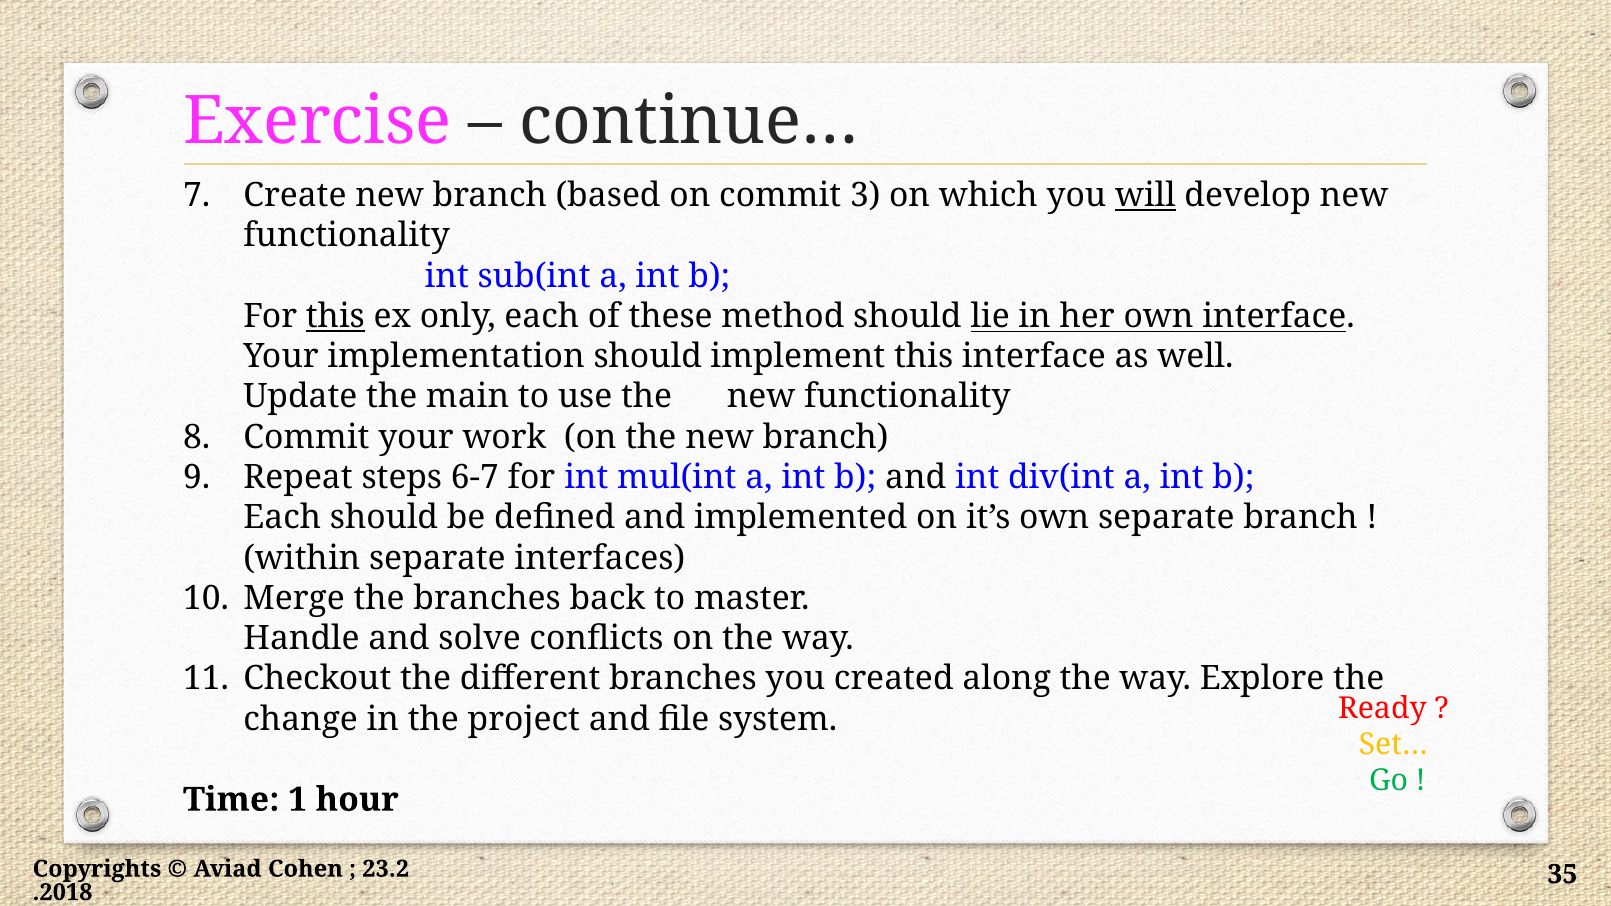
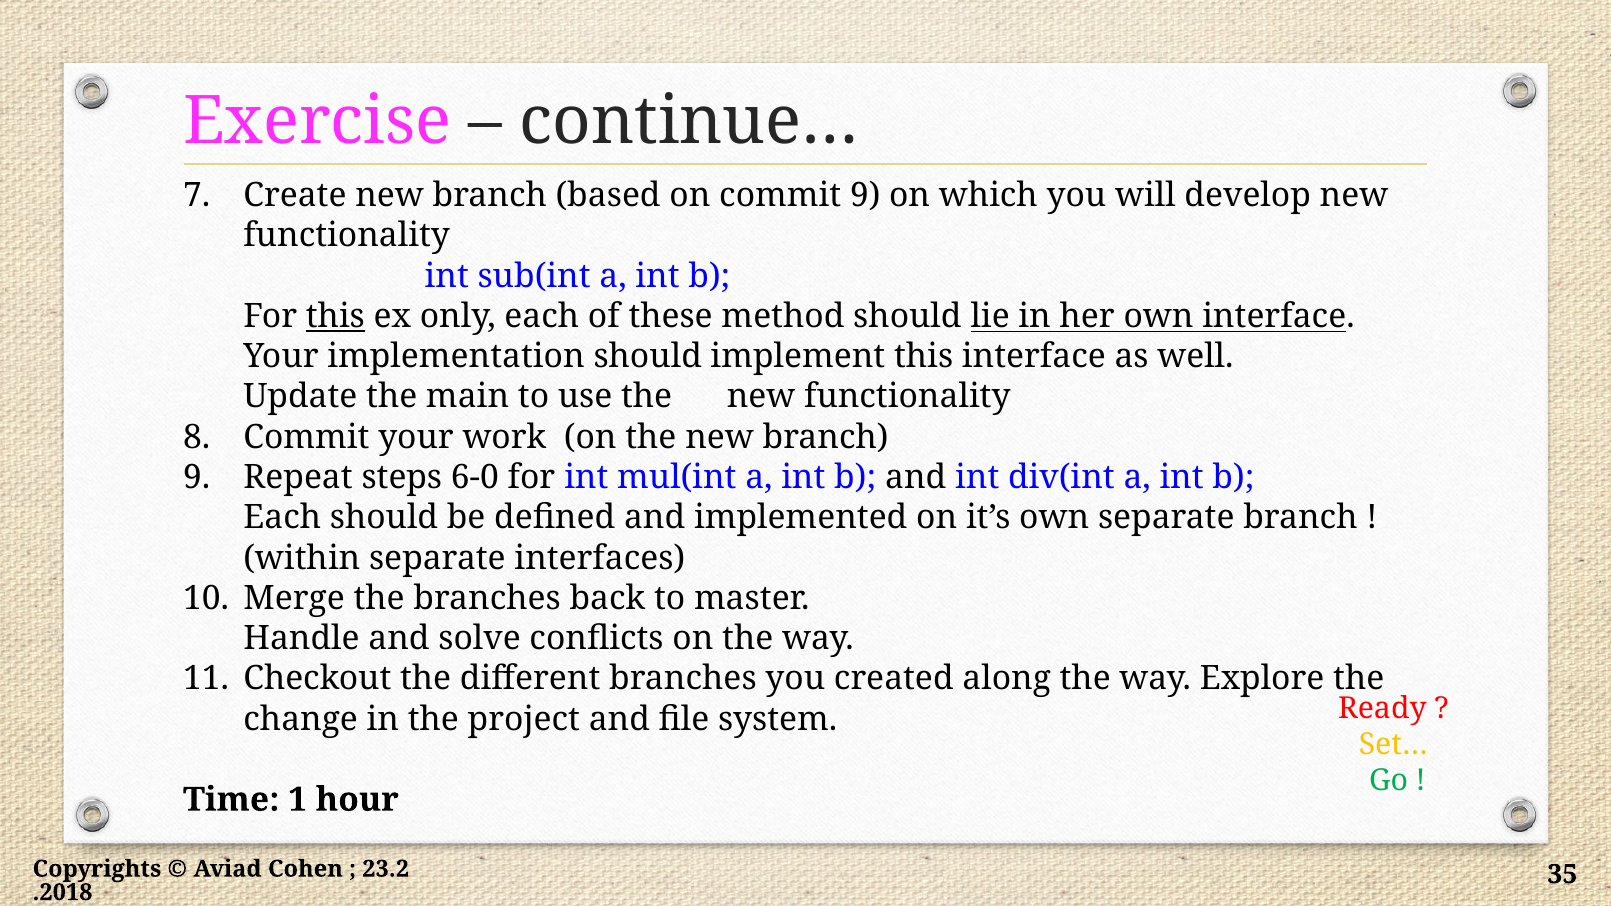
commit 3: 3 -> 9
will underline: present -> none
6-7: 6-7 -> 6-0
